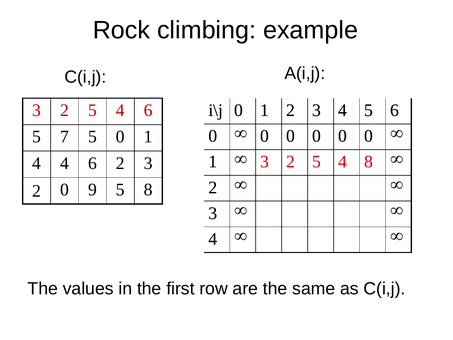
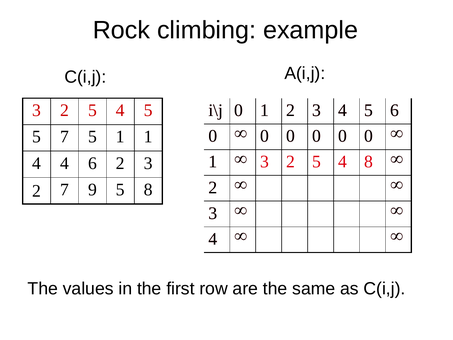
5 4 6: 6 -> 5
5 0: 0 -> 1
2 0: 0 -> 7
